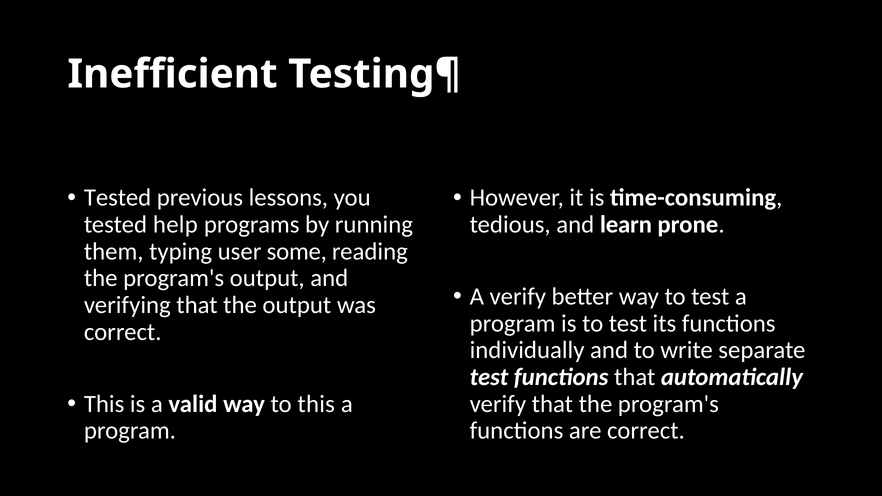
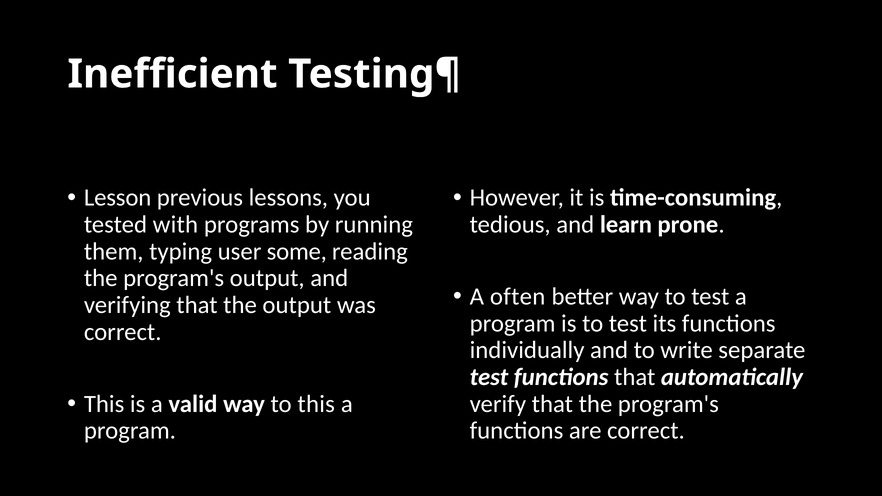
Tested at (118, 198): Tested -> Lesson
help: help -> with
A verify: verify -> often
